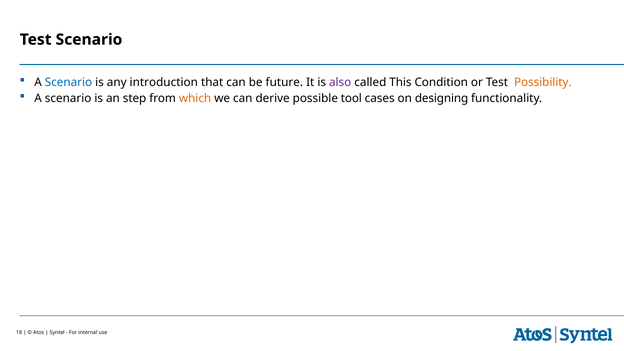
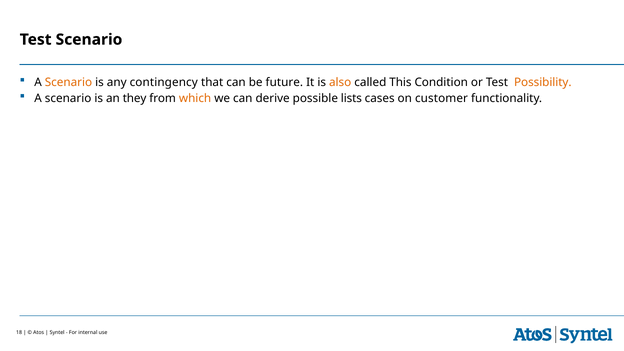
Scenario at (68, 82) colour: blue -> orange
introduction: introduction -> contingency
also colour: purple -> orange
step: step -> they
tool: tool -> lists
designing: designing -> customer
